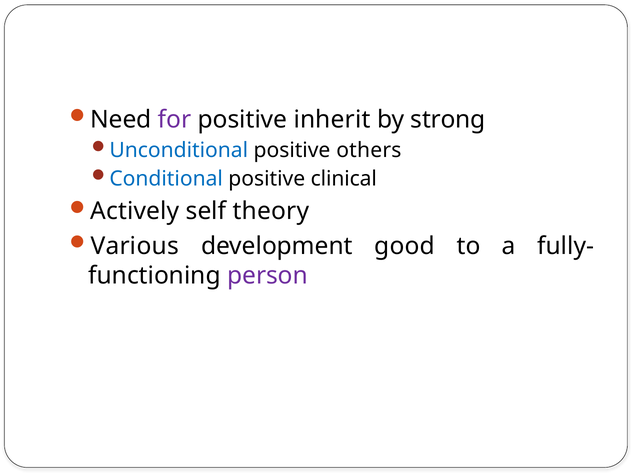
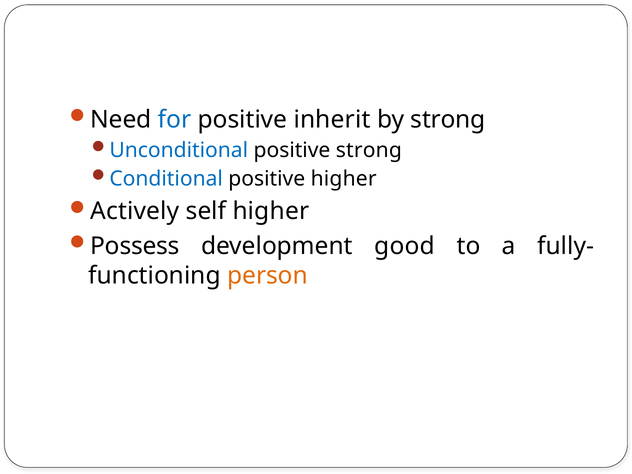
for colour: purple -> blue
positive others: others -> strong
positive clinical: clinical -> higher
self theory: theory -> higher
Various: Various -> Possess
person colour: purple -> orange
